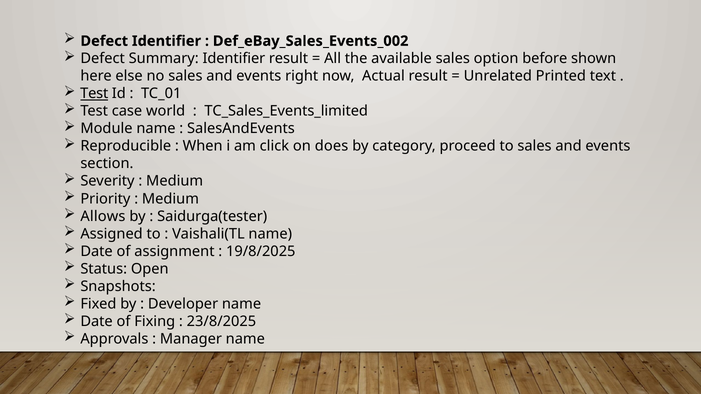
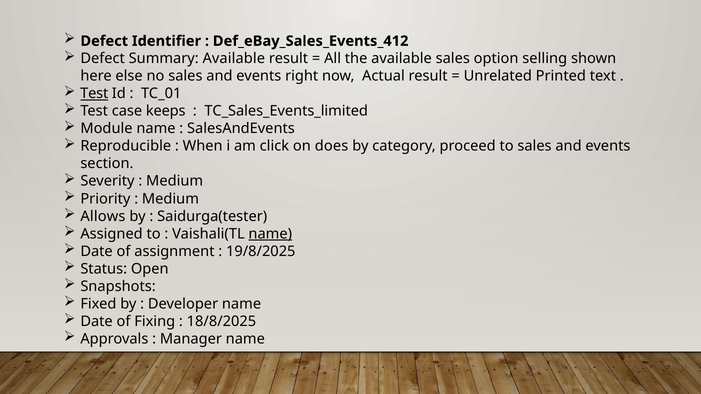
Def_eBay_Sales_Events_002: Def_eBay_Sales_Events_002 -> Def_eBay_Sales_Events_412
Summary Identifier: Identifier -> Available
before: before -> selling
world: world -> keeps
name at (270, 234) underline: none -> present
23/8/2025: 23/8/2025 -> 18/8/2025
